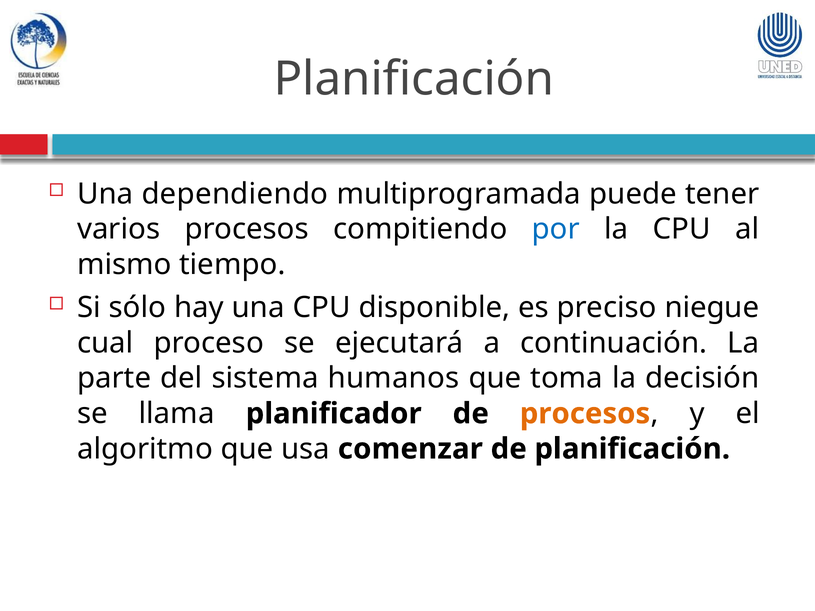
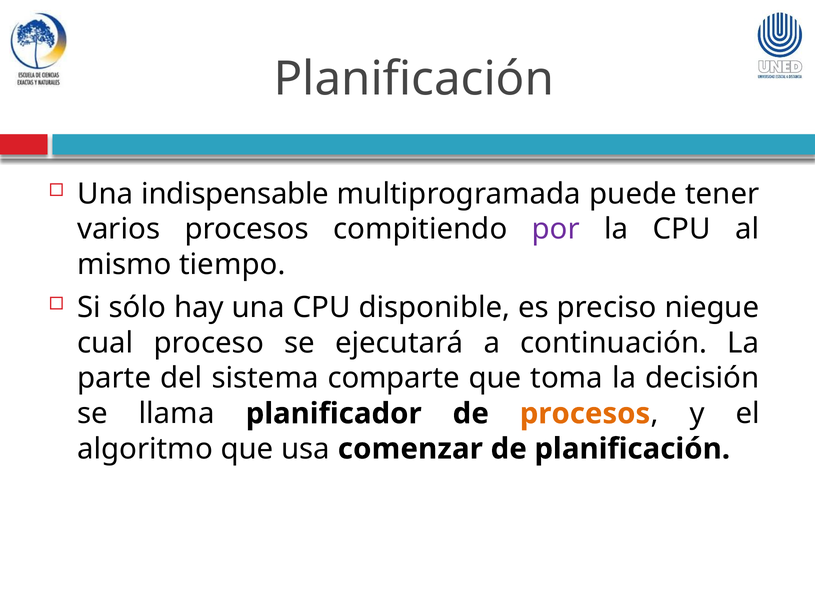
dependiendo: dependiendo -> indispensable
por colour: blue -> purple
humanos: humanos -> comparte
